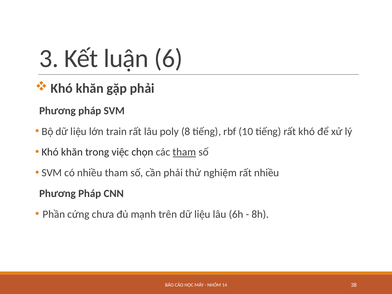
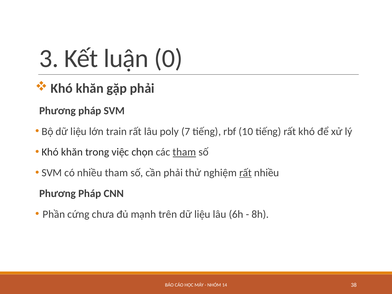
6: 6 -> 0
8: 8 -> 7
rất at (246, 173) underline: none -> present
